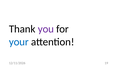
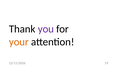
your colour: blue -> orange
